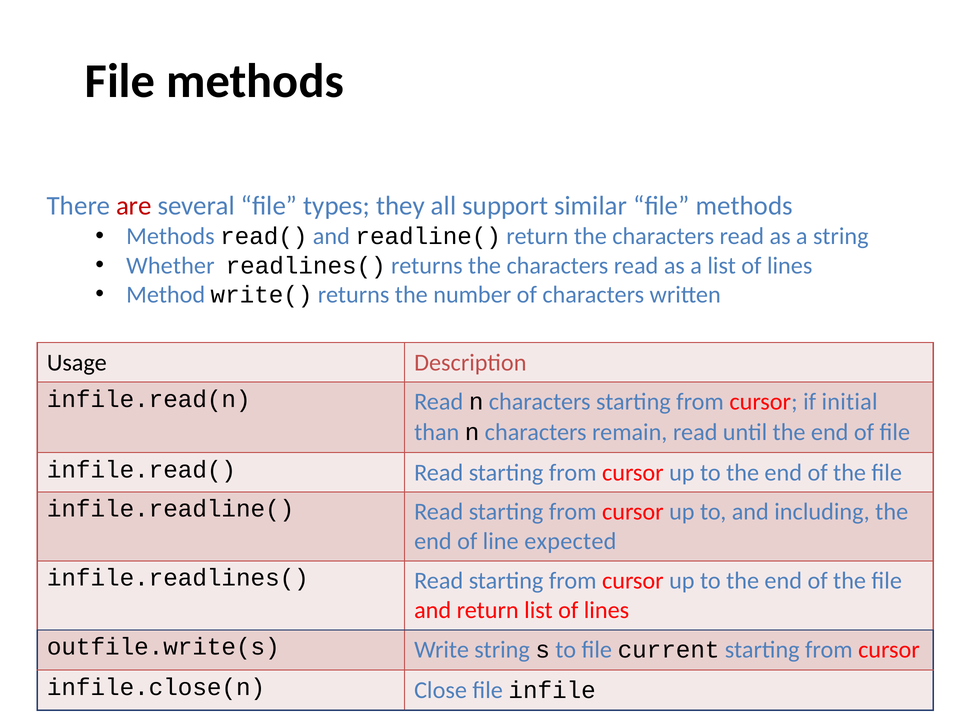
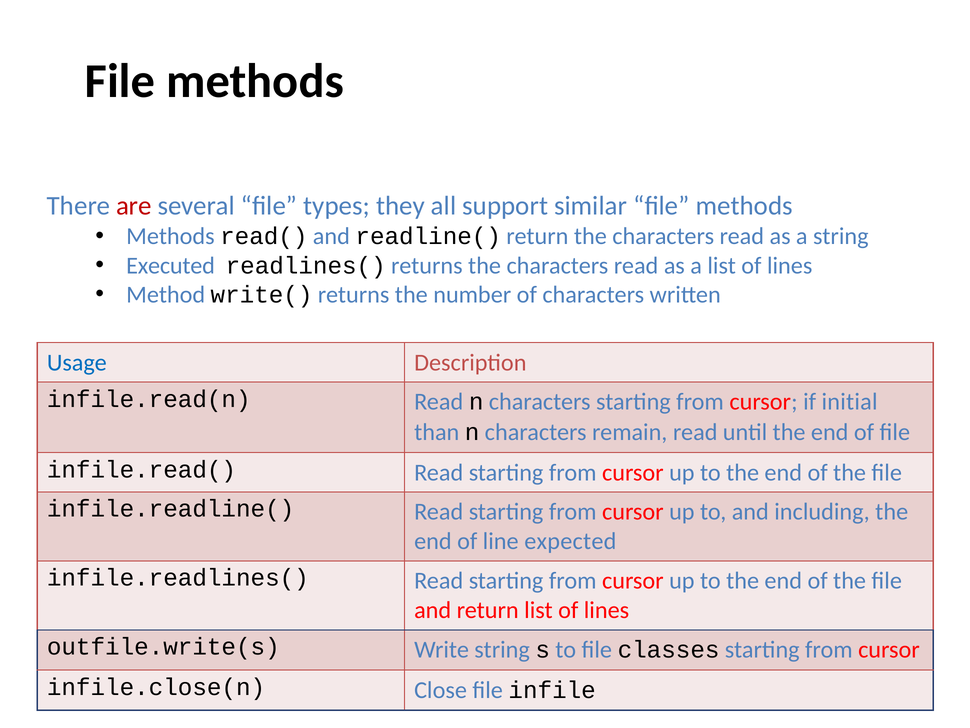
Whether: Whether -> Executed
Usage colour: black -> blue
current: current -> classes
